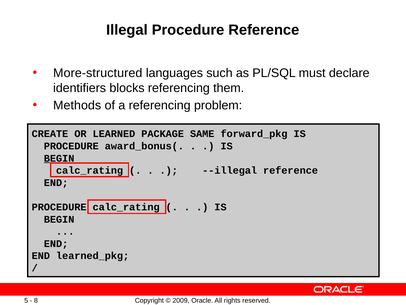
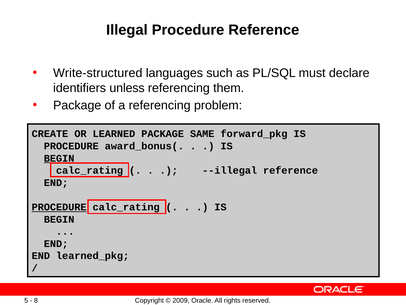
More-structured: More-structured -> Write-structured
blocks: blocks -> unless
Methods at (77, 105): Methods -> Package
PROCEDURE at (59, 207) underline: none -> present
